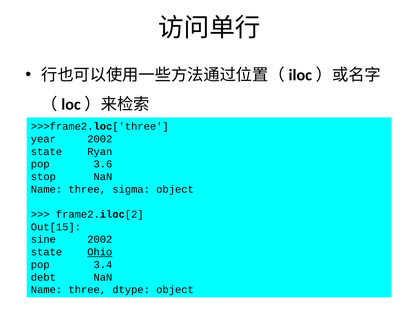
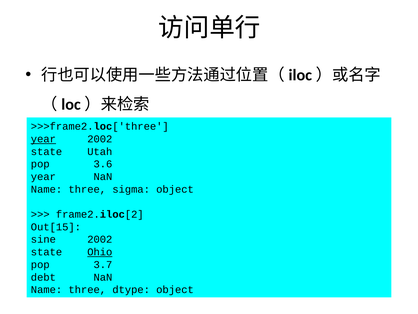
year at (43, 139) underline: none -> present
Ryan: Ryan -> Utah
stop at (43, 176): stop -> year
3.4: 3.4 -> 3.7
